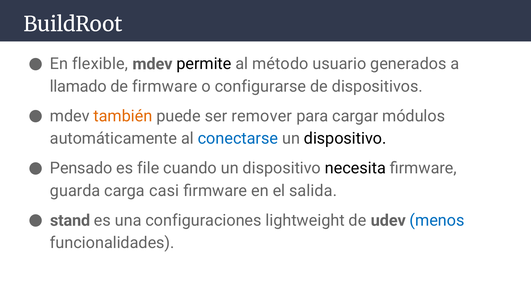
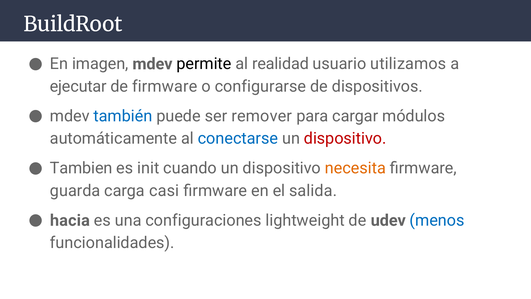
flexible: flexible -> imagen
método: método -> realidad
generados: generados -> utilizamos
llamado: llamado -> ejecutar
también colour: orange -> blue
dispositivo at (345, 138) colour: black -> red
Pensado: Pensado -> Tambien
file: file -> init
necesita colour: black -> orange
stand: stand -> hacia
